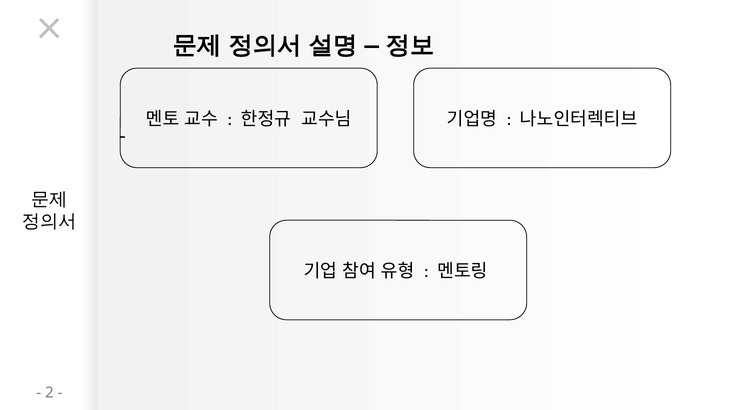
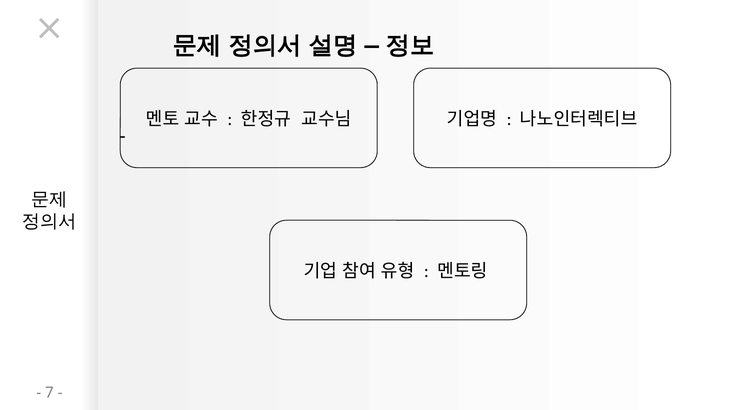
2: 2 -> 7
